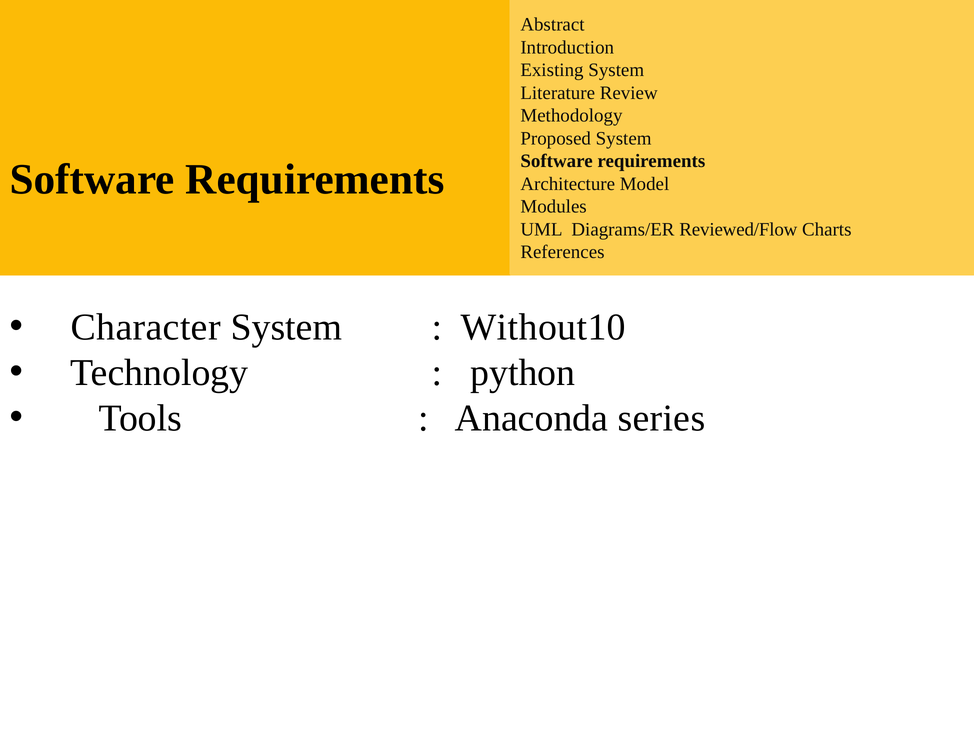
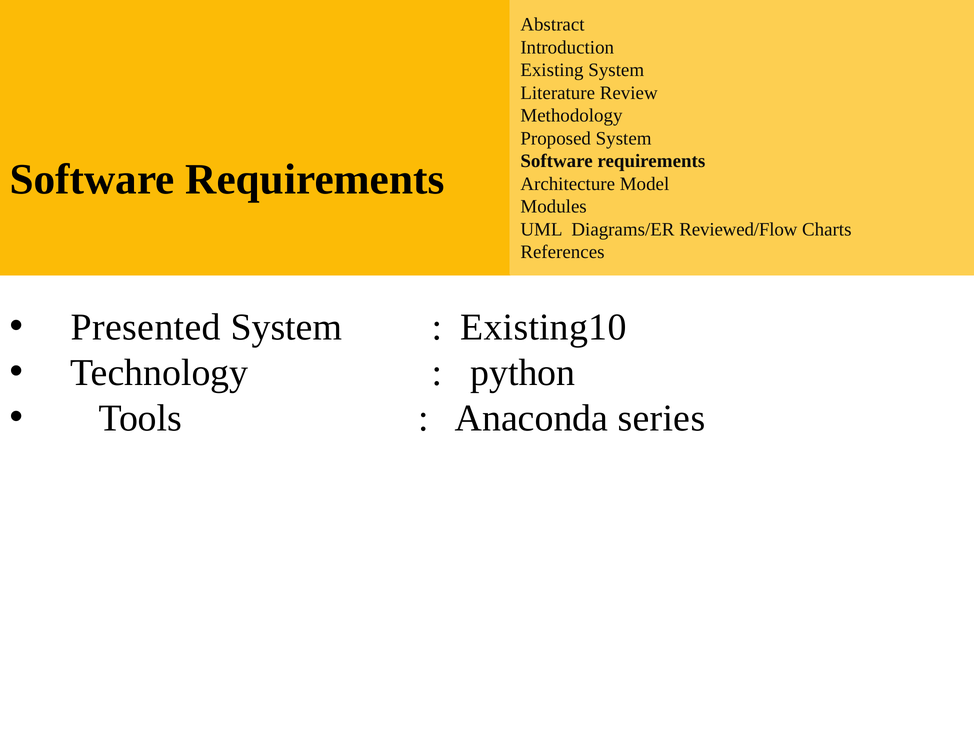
Character: Character -> Presented
Without10: Without10 -> Existing10
